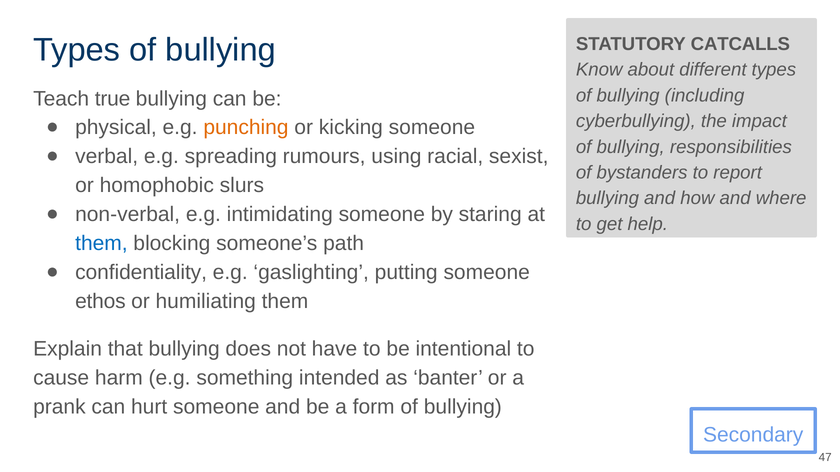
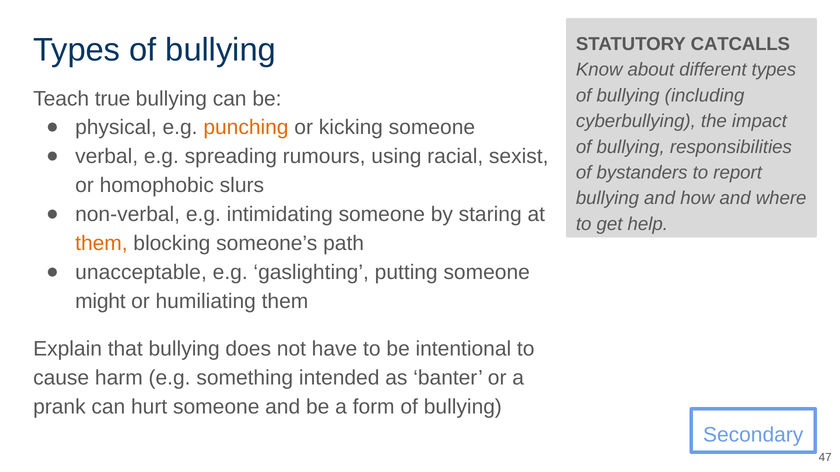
them at (101, 244) colour: blue -> orange
confidentiality: confidentiality -> unacceptable
ethos: ethos -> might
